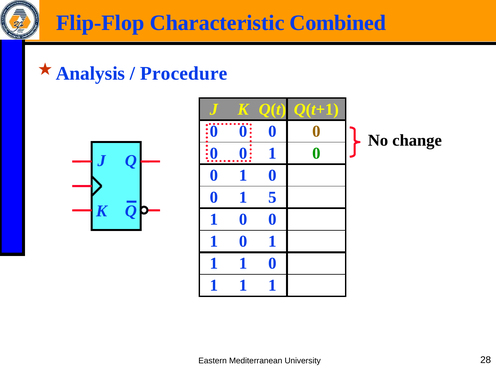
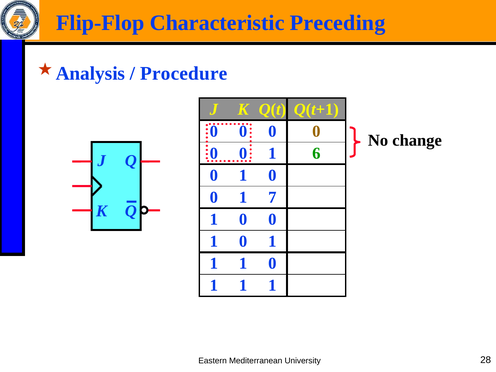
Combined: Combined -> Preceding
0 at (316, 153): 0 -> 6
5: 5 -> 7
